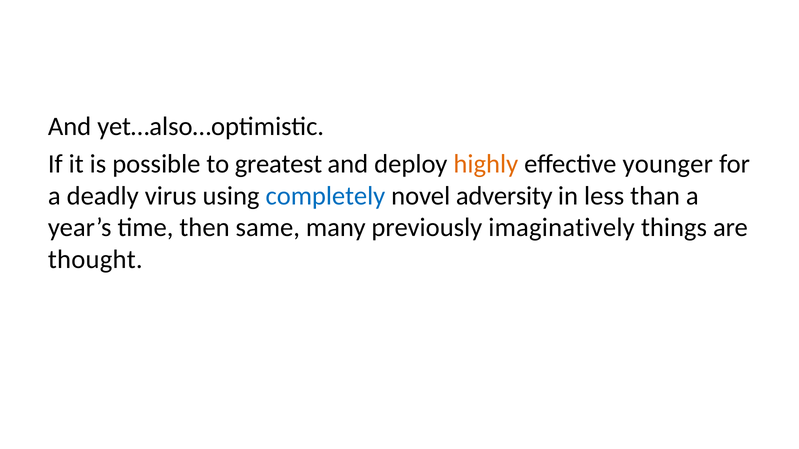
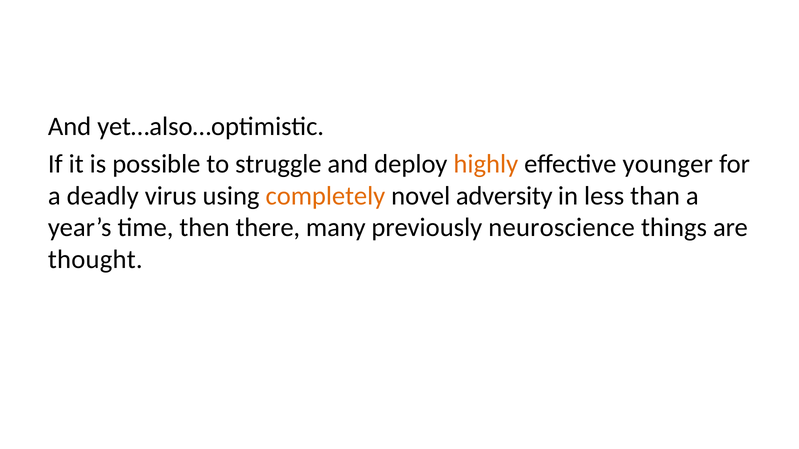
greatest: greatest -> struggle
completely colour: blue -> orange
same: same -> there
imaginatively: imaginatively -> neuroscience
